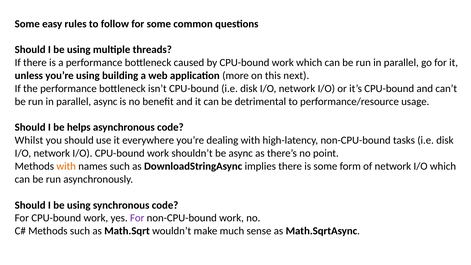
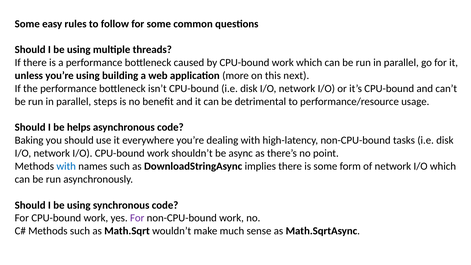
parallel async: async -> steps
Whilst: Whilst -> Baking
with at (66, 166) colour: orange -> blue
